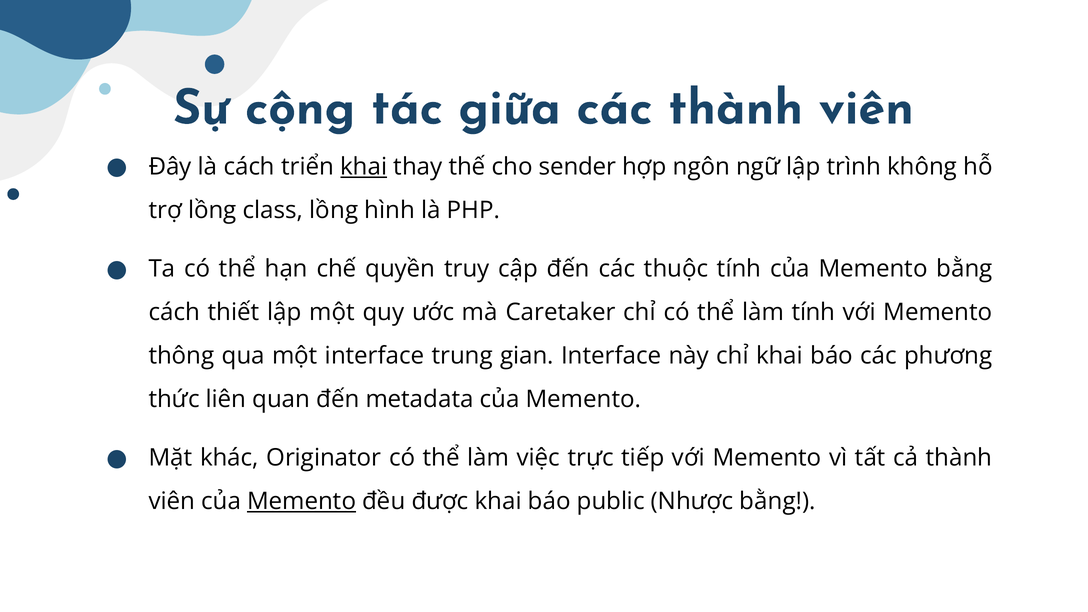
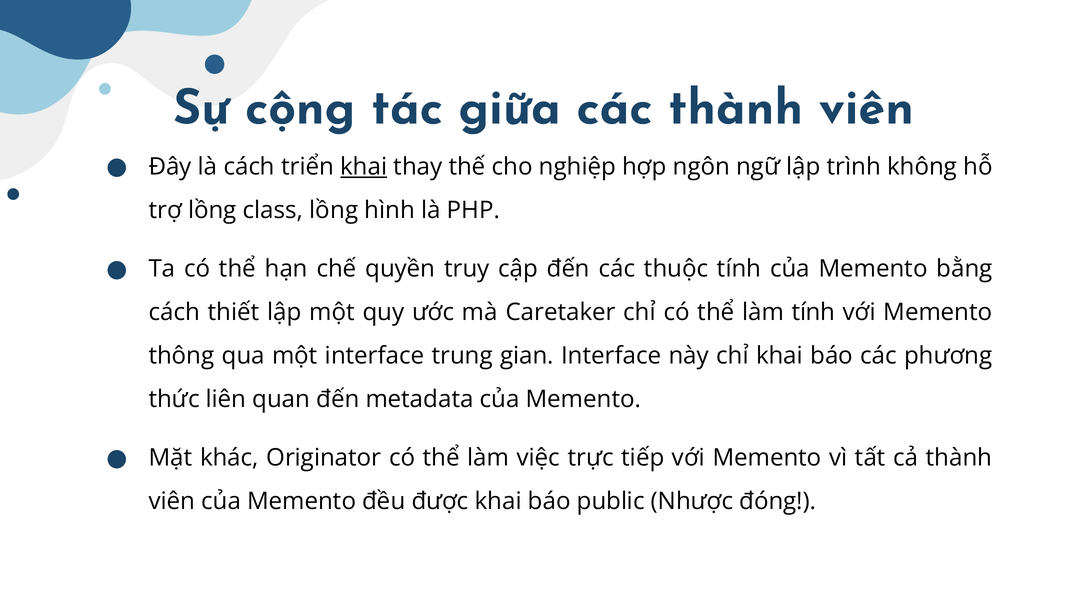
sender: sender -> nghiệp
Memento at (302, 501) underline: present -> none
Nhược bằng: bằng -> đóng
